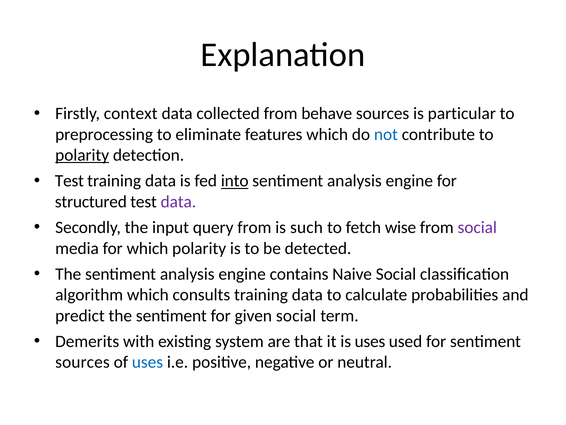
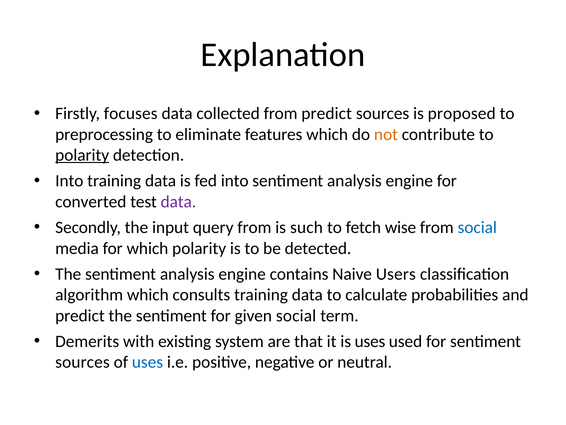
context: context -> focuses
from behave: behave -> predict
particular: particular -> proposed
not colour: blue -> orange
Test at (69, 181): Test -> Into
into at (235, 181) underline: present -> none
structured: structured -> converted
social at (477, 227) colour: purple -> blue
Naive Social: Social -> Users
